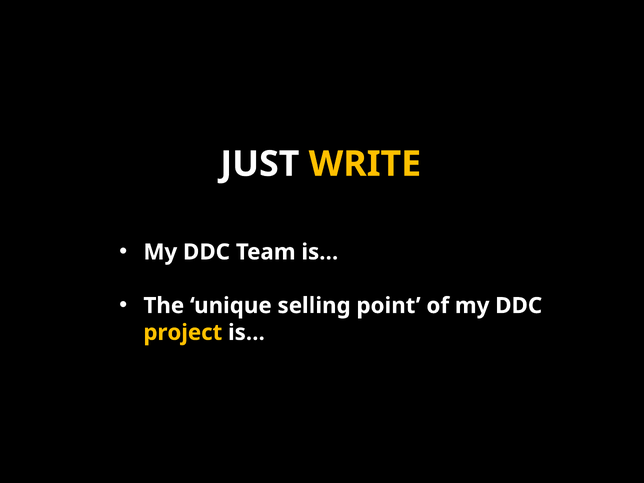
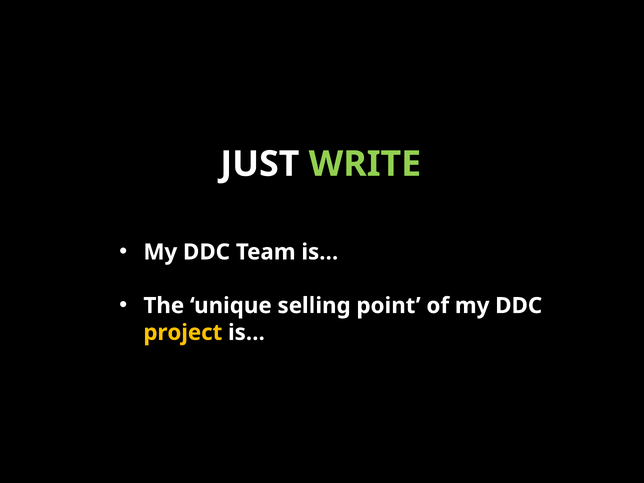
WRITE colour: yellow -> light green
